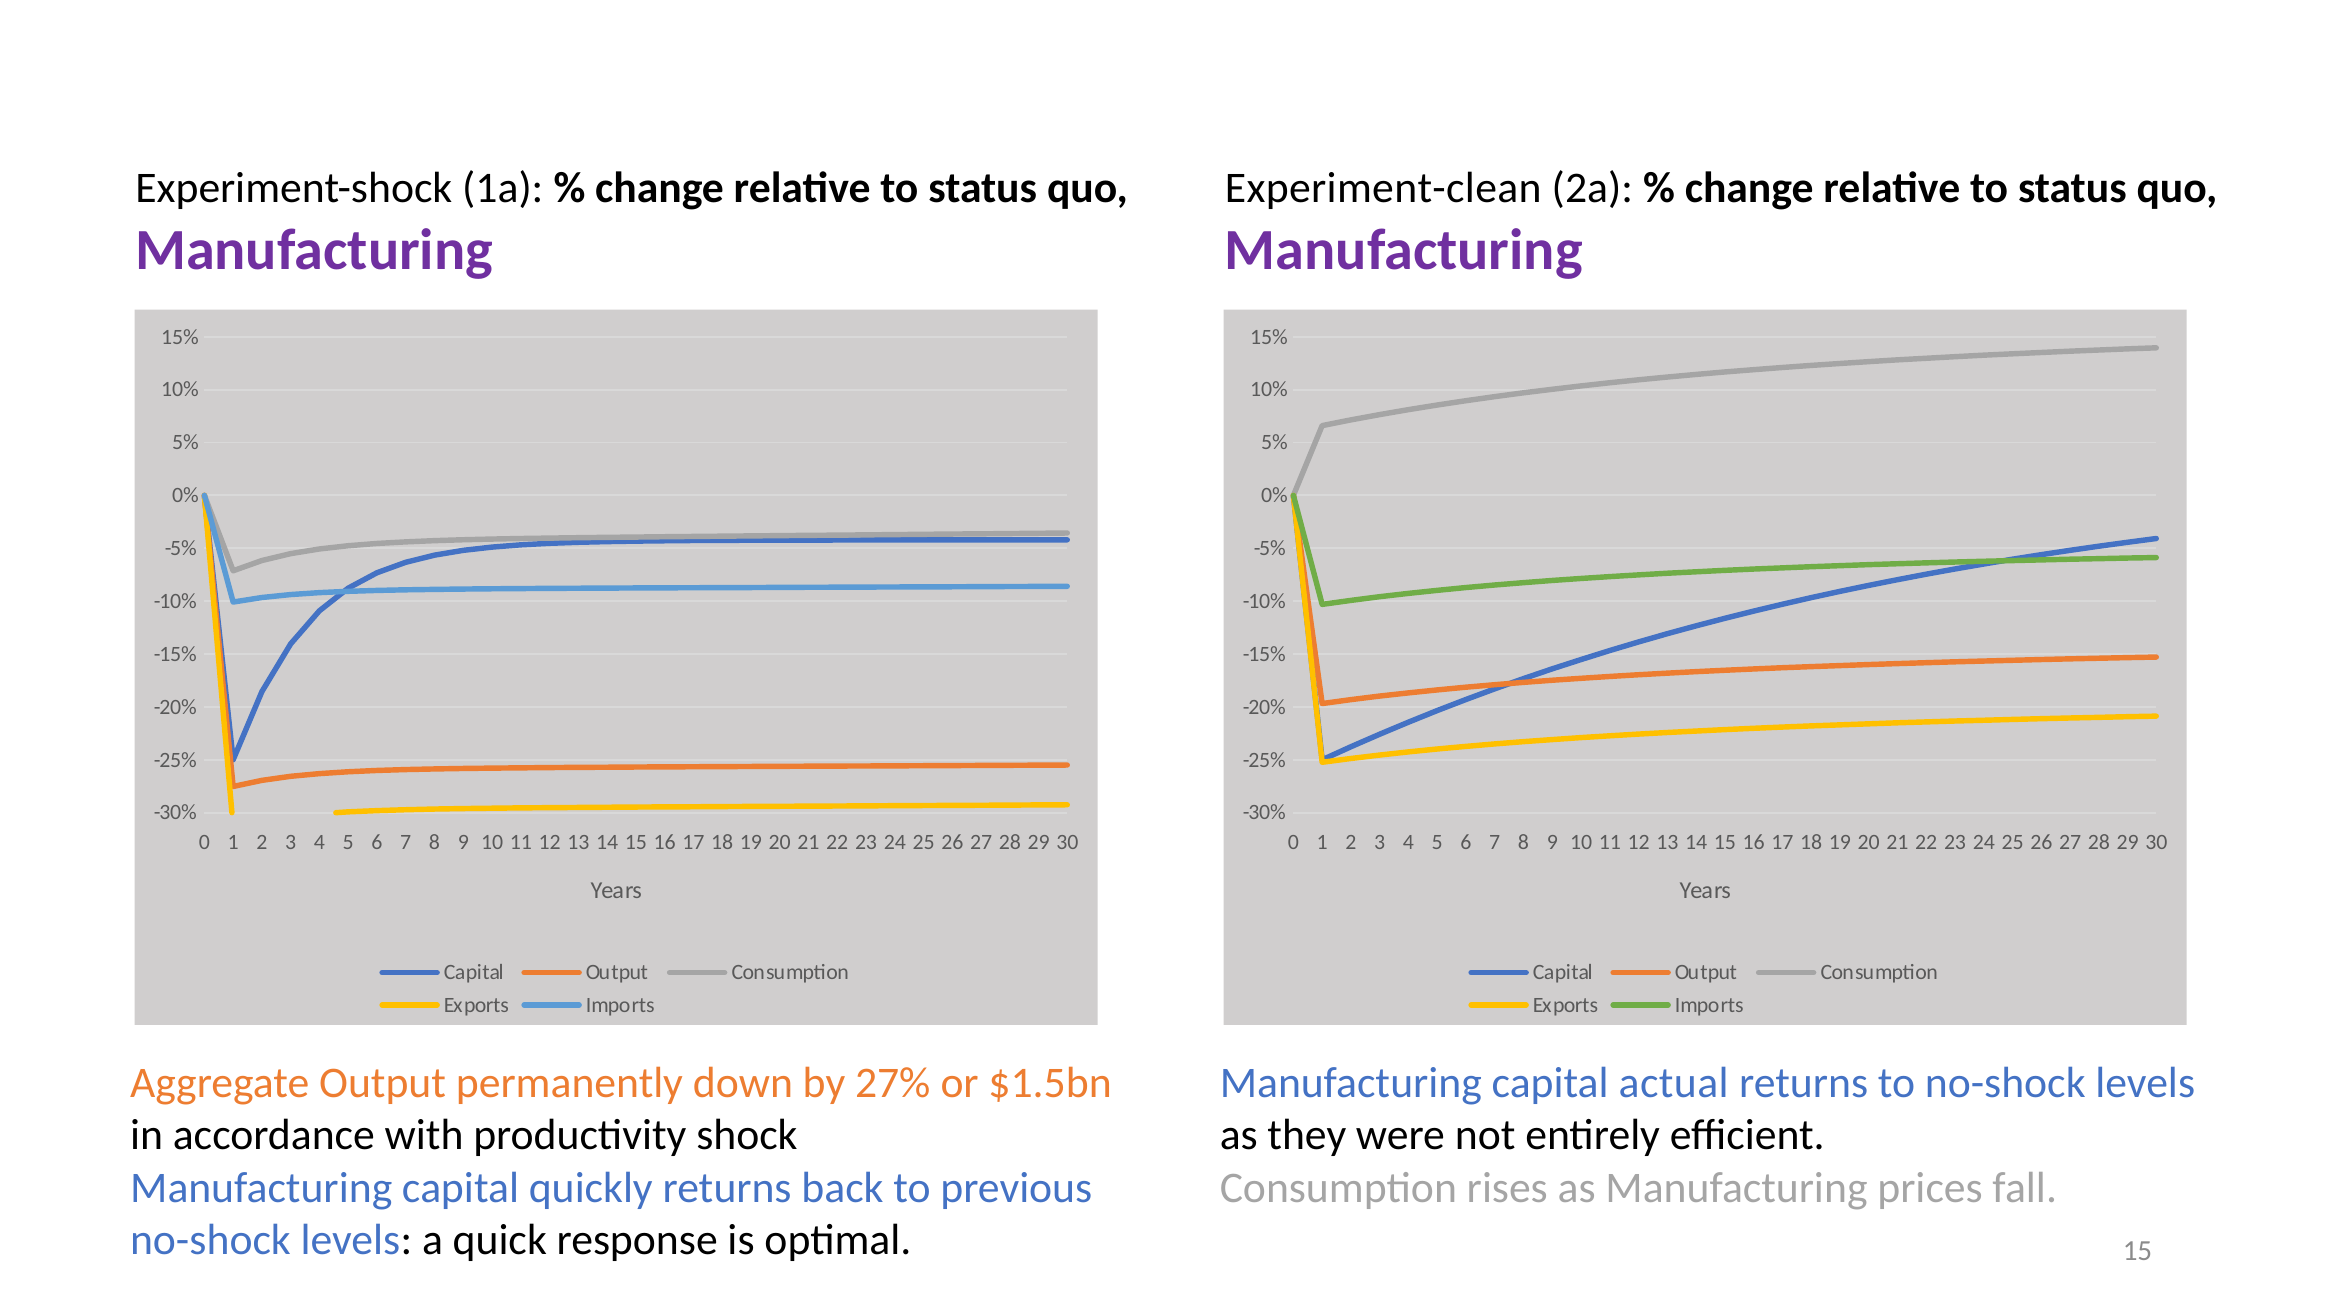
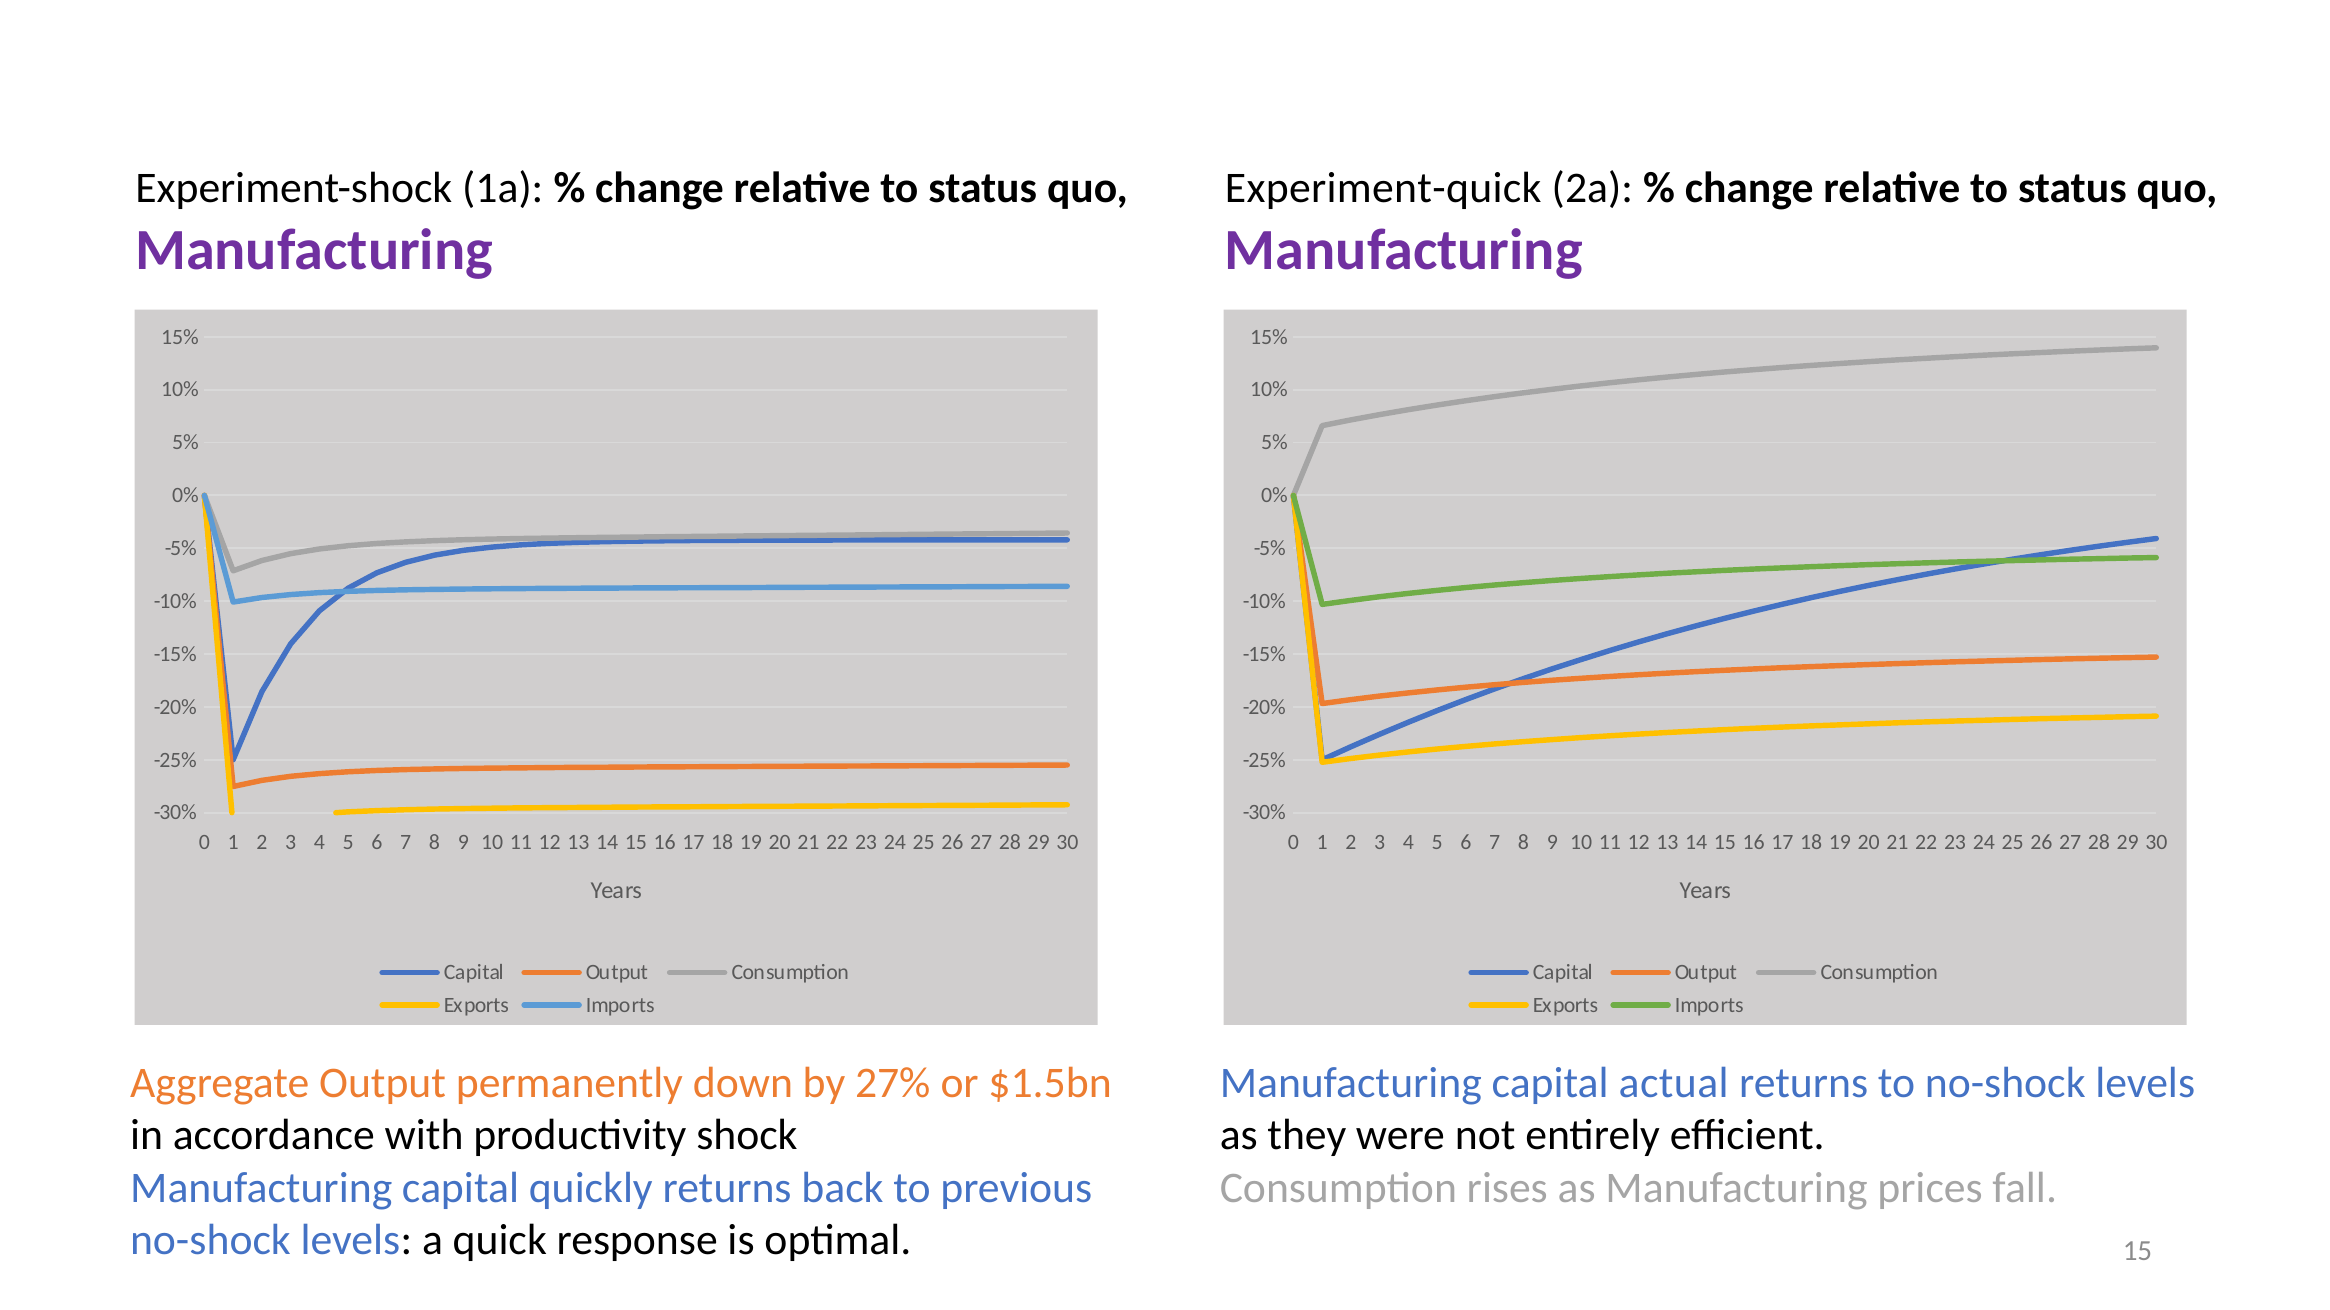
Experiment-clean: Experiment-clean -> Experiment-quick
